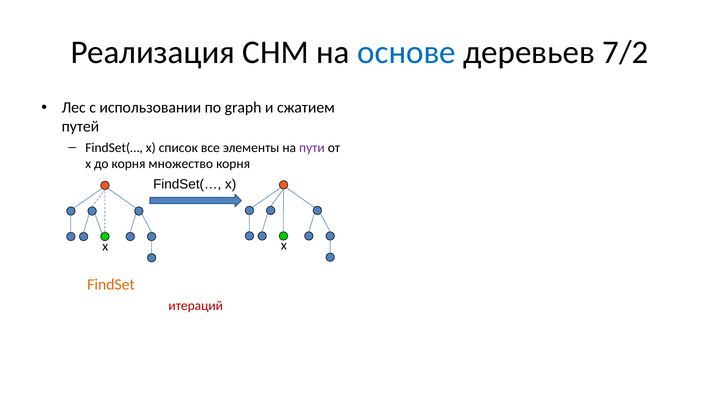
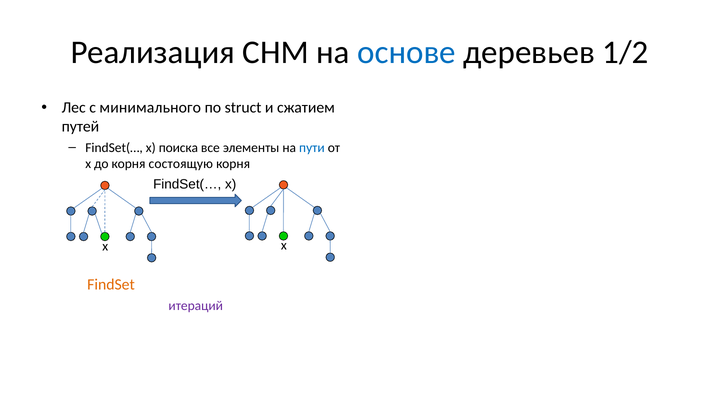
7/2: 7/2 -> 1/2
использовании: использовании -> минимального
graph: graph -> struct
список: список -> поиска
пути colour: purple -> blue
множество: множество -> состоящую
итераций colour: red -> purple
